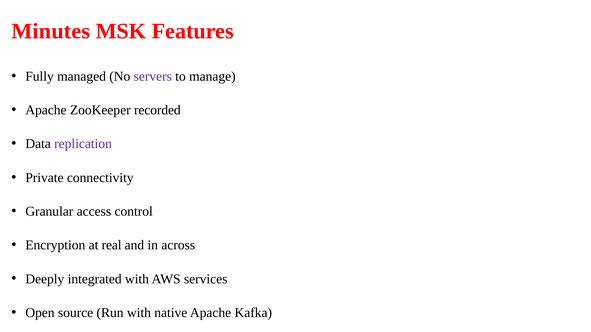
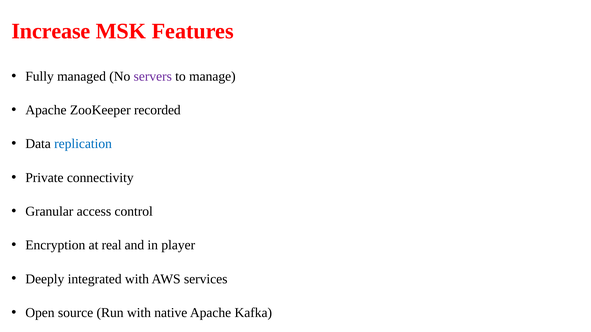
Minutes: Minutes -> Increase
replication colour: purple -> blue
across: across -> player
